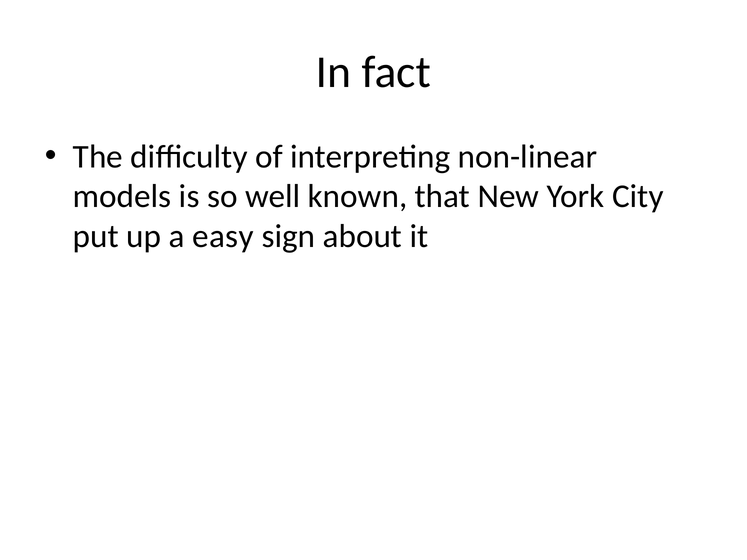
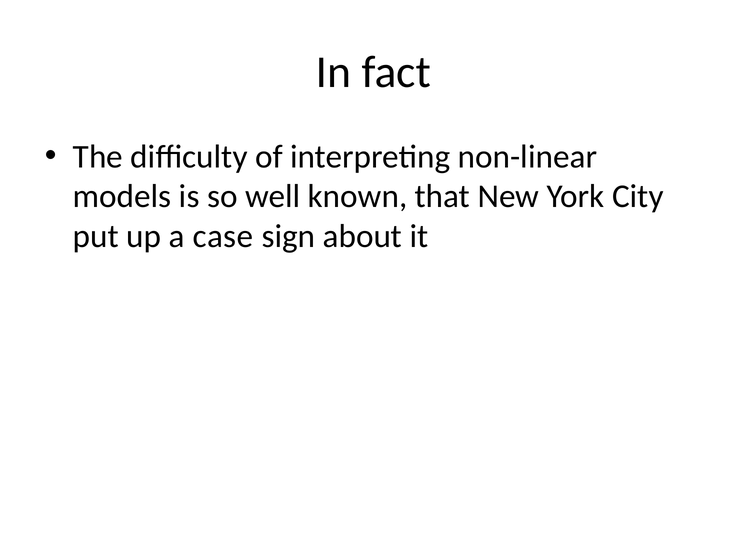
easy: easy -> case
